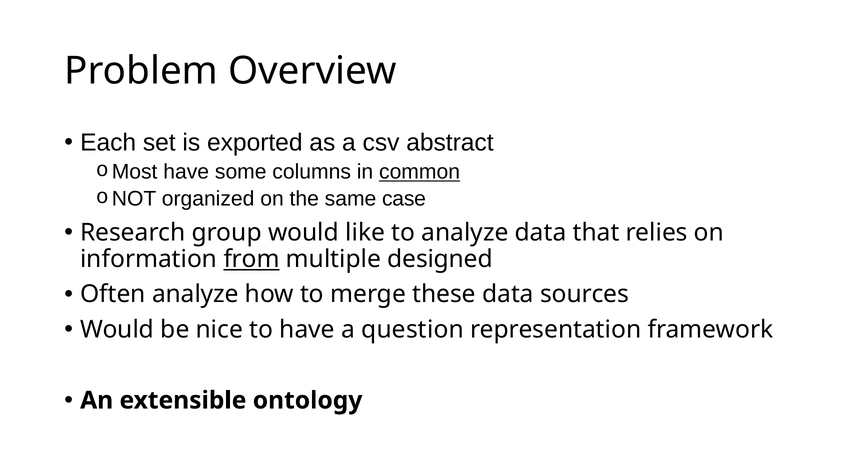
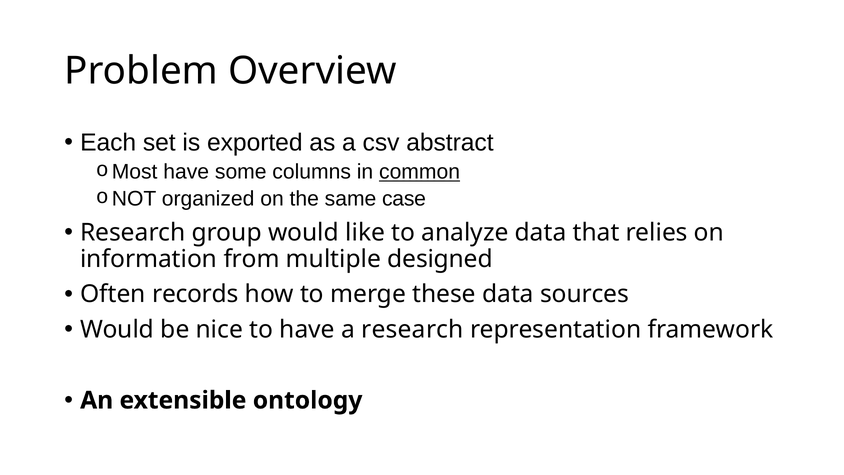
from underline: present -> none
Often analyze: analyze -> records
a question: question -> research
